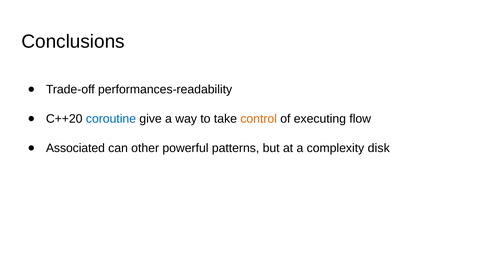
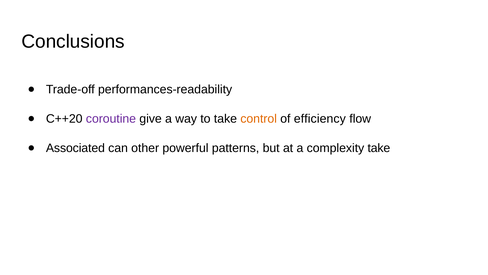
coroutine colour: blue -> purple
executing: executing -> efficiency
complexity disk: disk -> take
